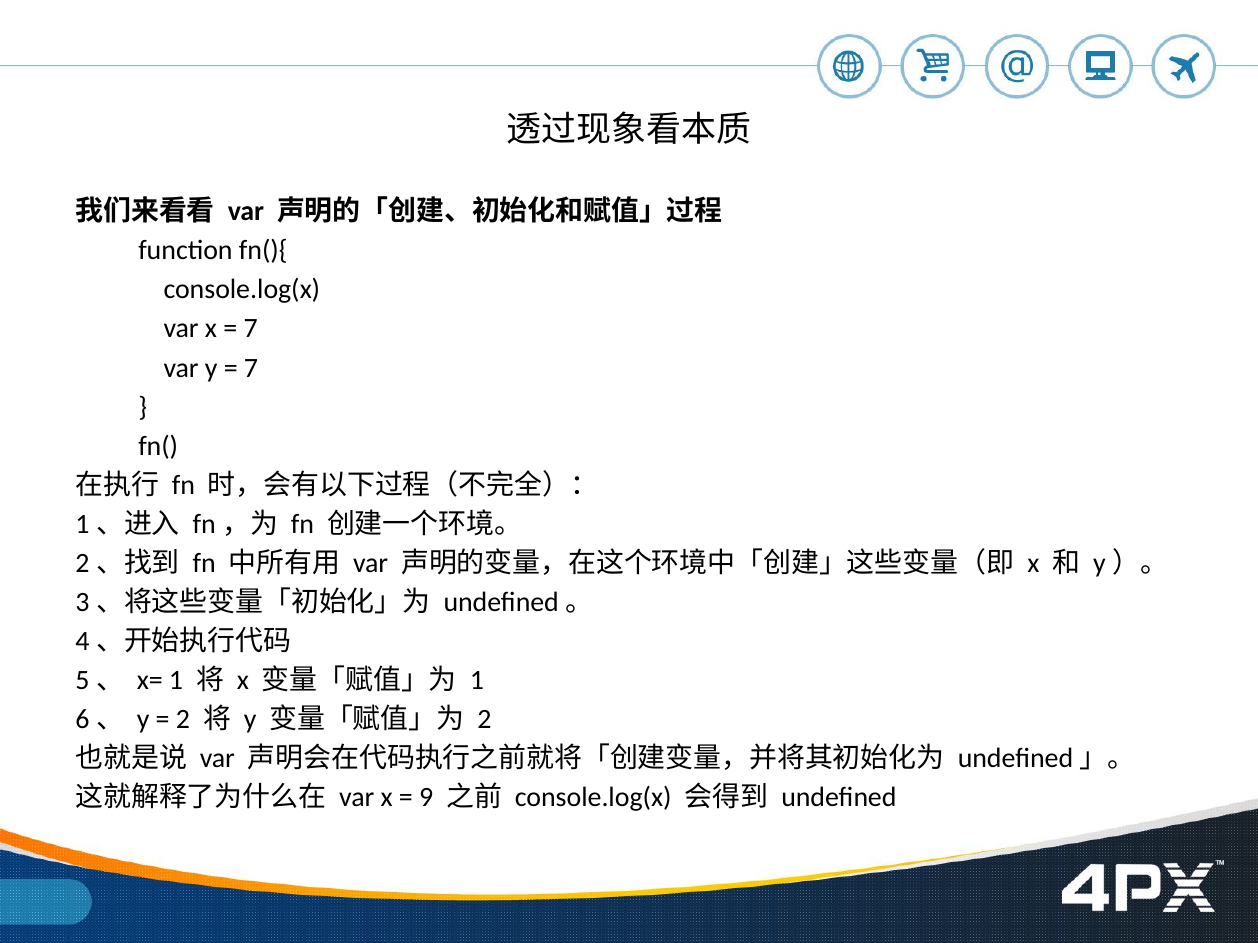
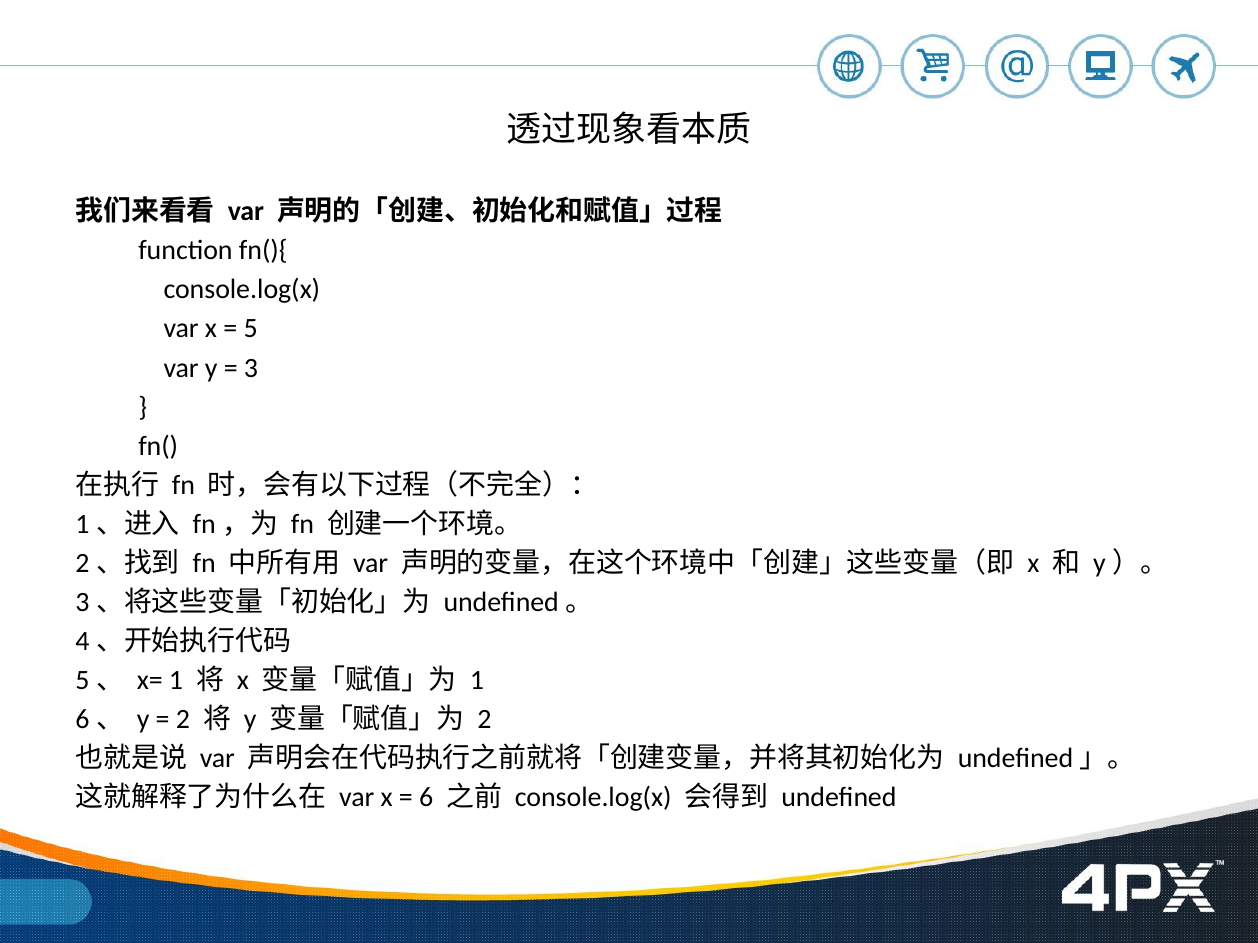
7 at (251, 329): 7 -> 5
7 at (251, 368): 7 -> 3
9: 9 -> 6
